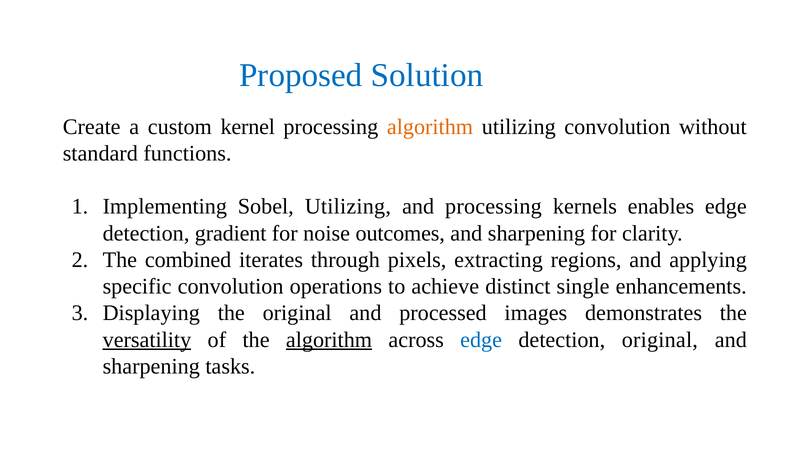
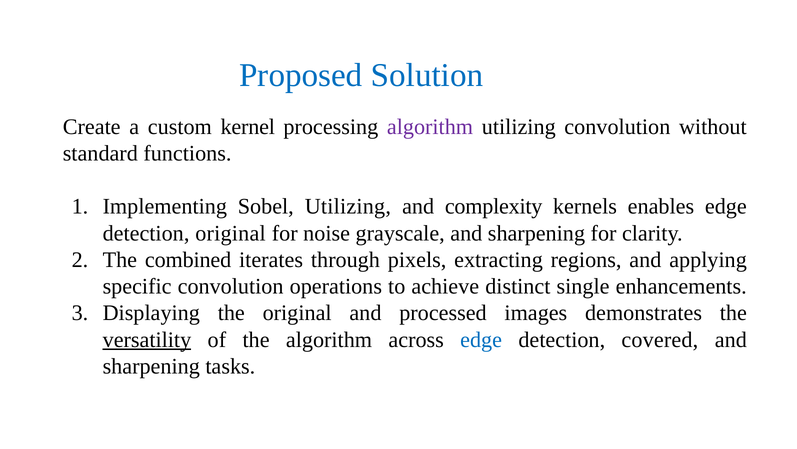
algorithm at (430, 127) colour: orange -> purple
and processing: processing -> complexity
detection gradient: gradient -> original
outcomes: outcomes -> grayscale
algorithm at (329, 339) underline: present -> none
detection original: original -> covered
